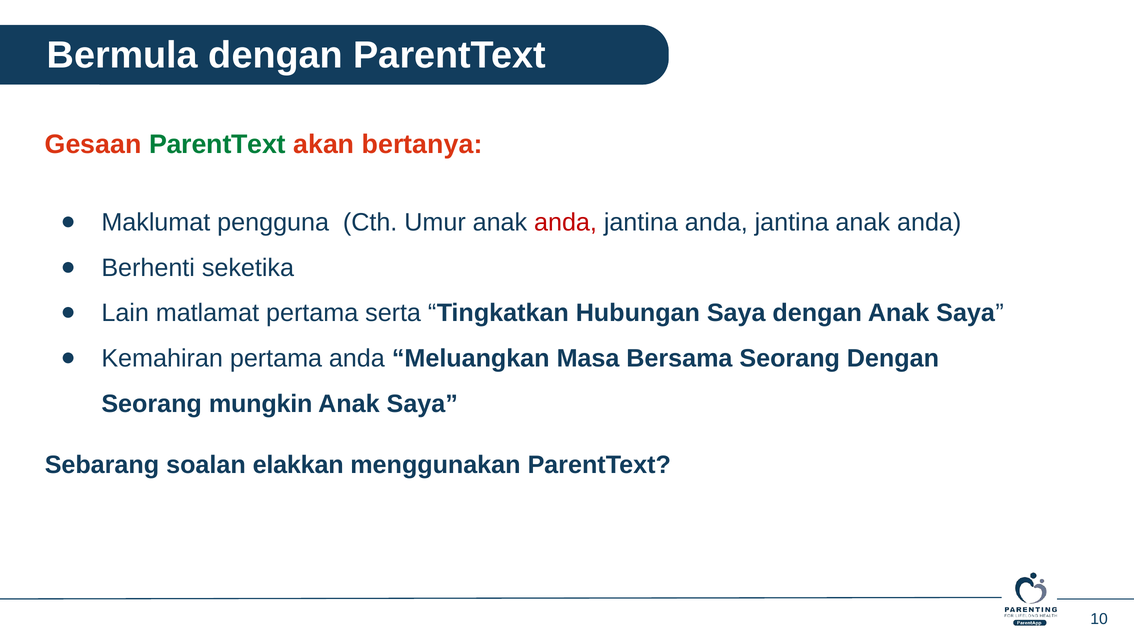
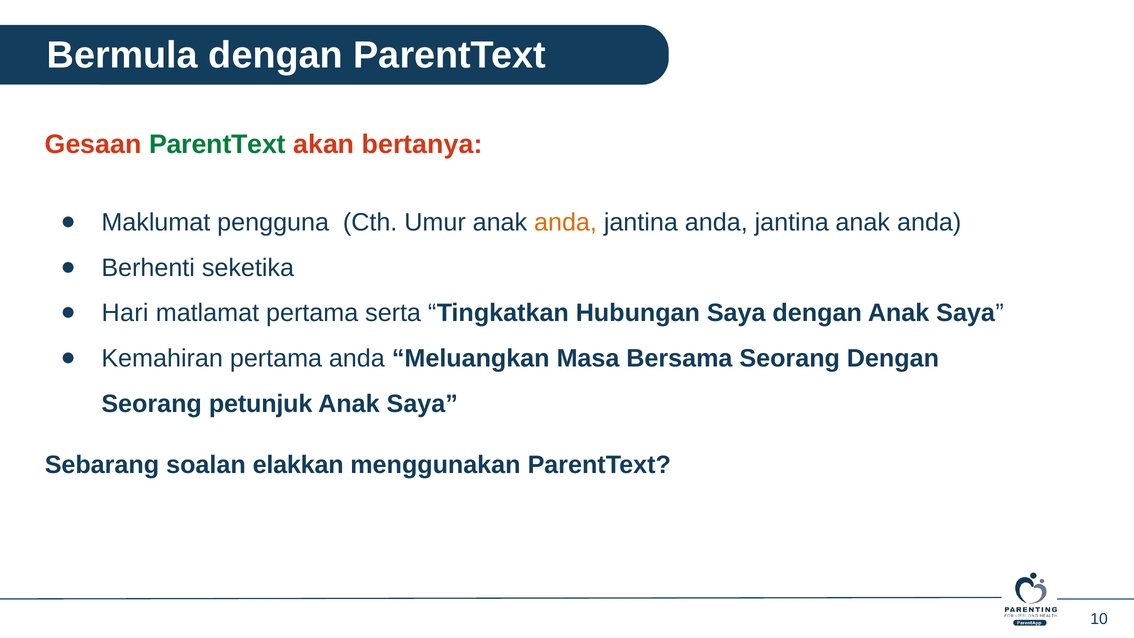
anda at (565, 222) colour: red -> orange
Lain: Lain -> Hari
mungkin: mungkin -> petunjuk
